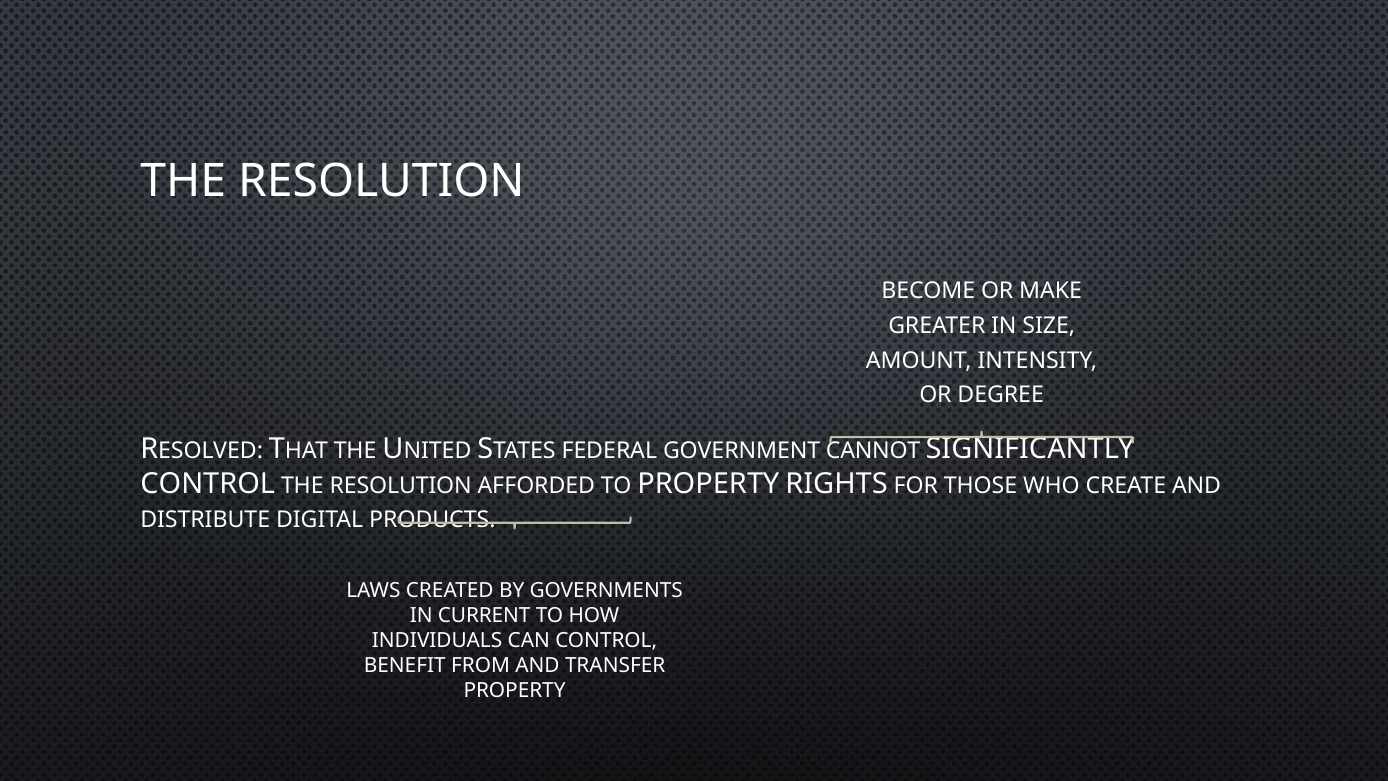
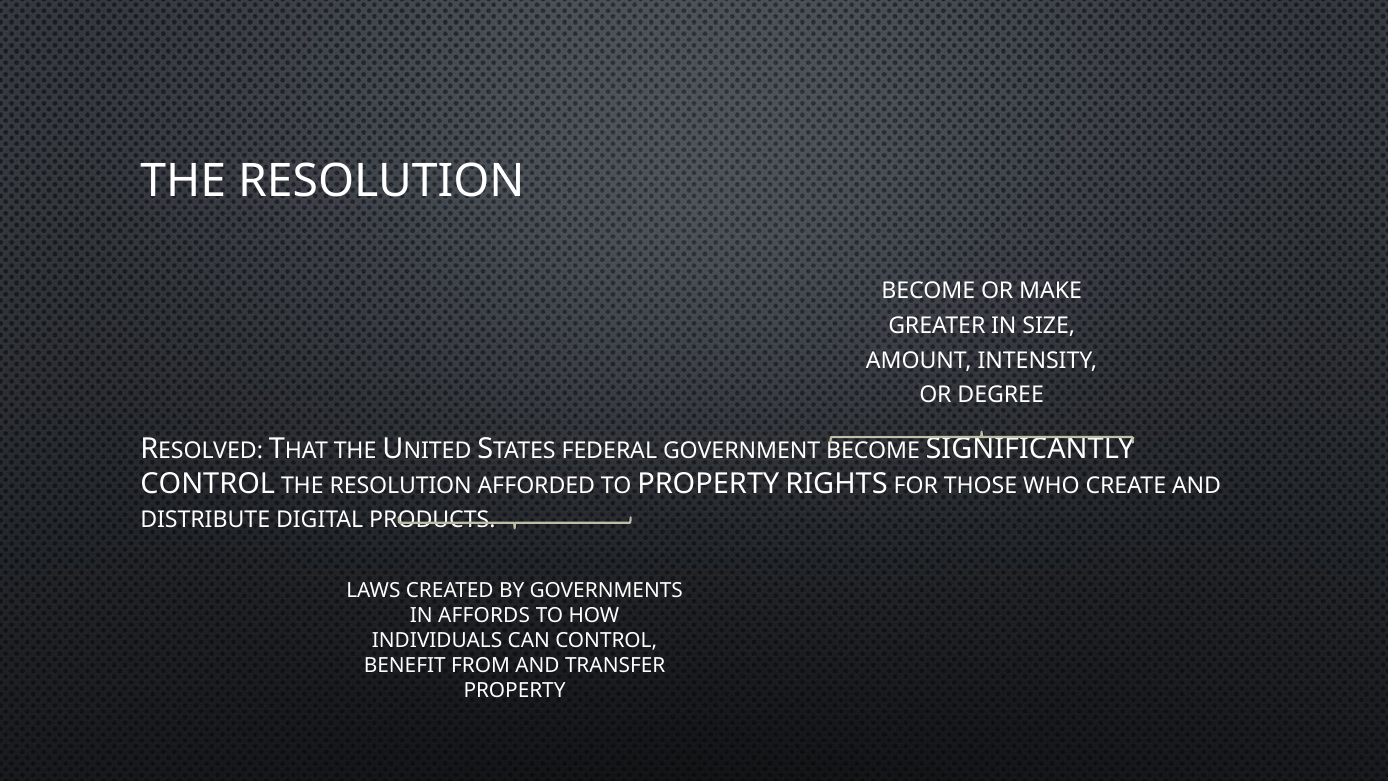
GOVERNMENT CANNOT: CANNOT -> BECOME
CURRENT: CURRENT -> AFFORDS
